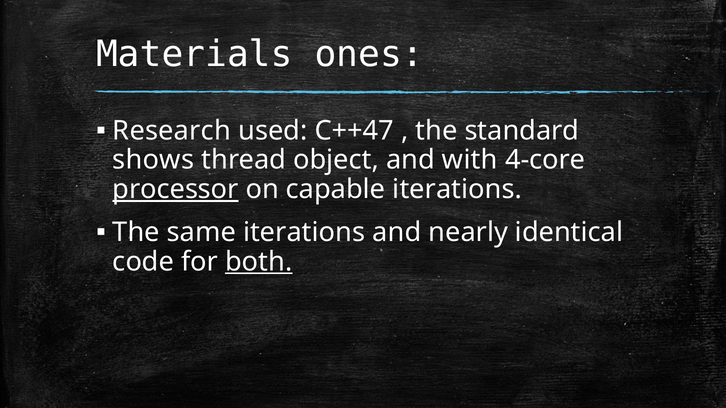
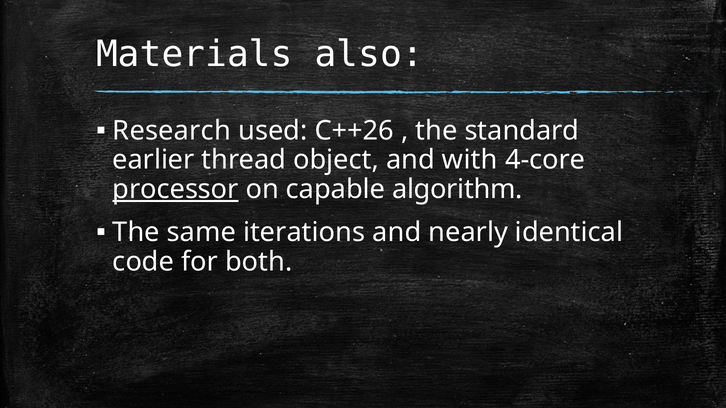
ones: ones -> also
C++47: C++47 -> C++26
shows: shows -> earlier
capable iterations: iterations -> algorithm
both underline: present -> none
